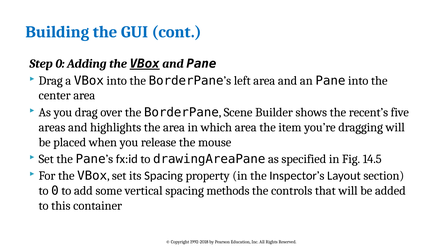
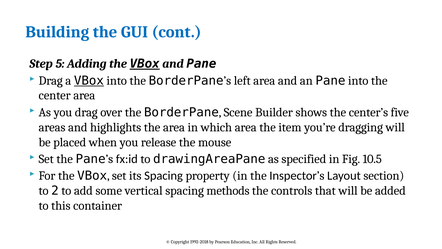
Step 0: 0 -> 5
VBox at (89, 80) underline: none -> present
recent’s: recent’s -> center’s
14.5: 14.5 -> 10.5
to 0: 0 -> 2
